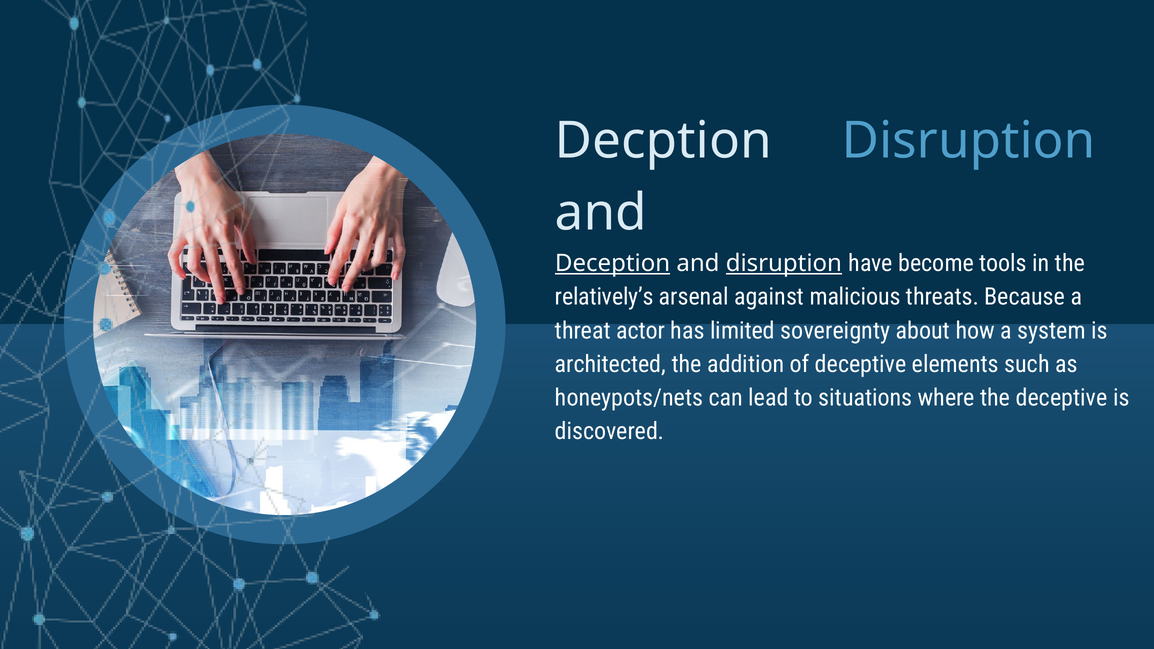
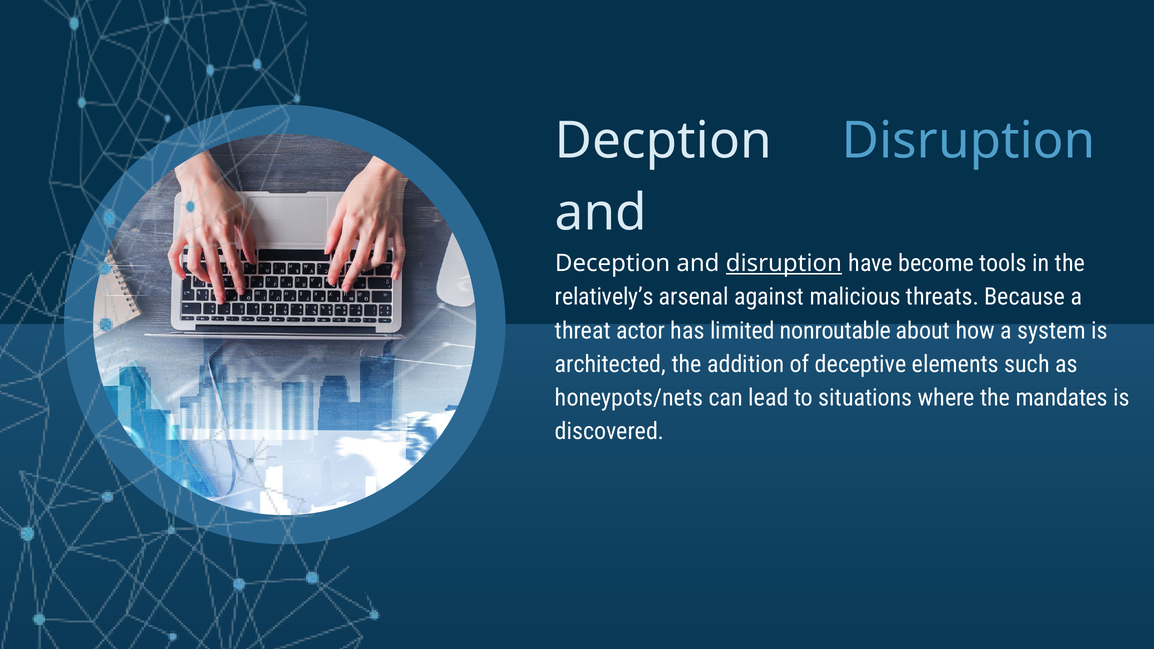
Deception underline: present -> none
sovereignty: sovereignty -> nonroutable
the deceptive: deceptive -> mandates
